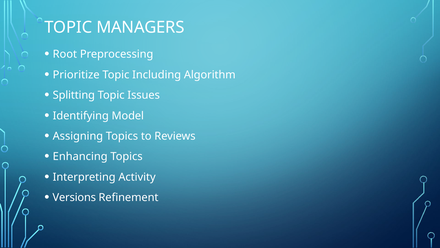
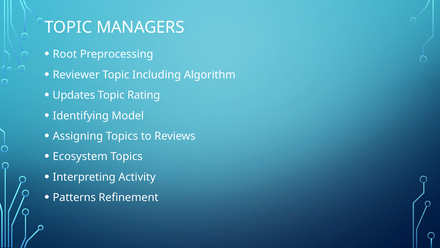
Prioritize: Prioritize -> Reviewer
Splitting: Splitting -> Updates
Issues: Issues -> Rating
Enhancing: Enhancing -> Ecosystem
Versions: Versions -> Patterns
